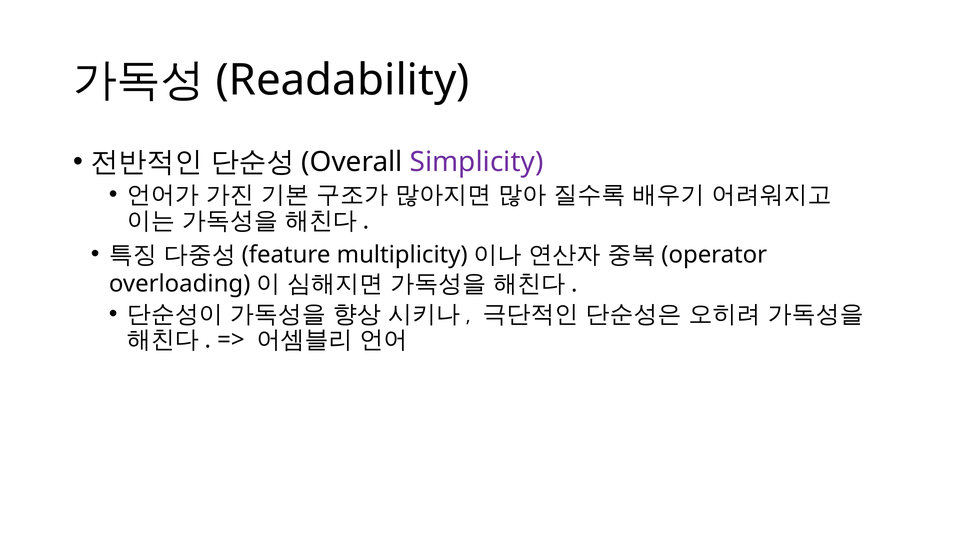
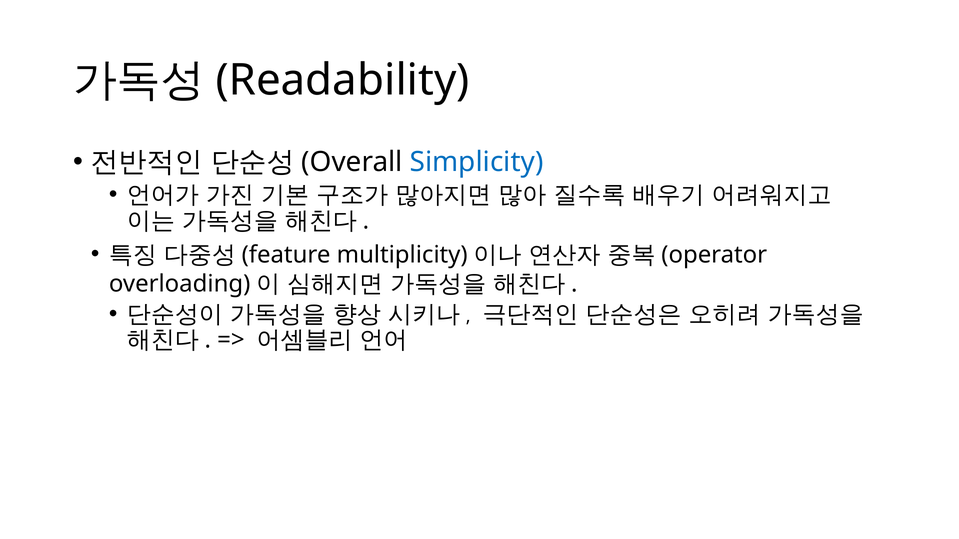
Simplicity colour: purple -> blue
